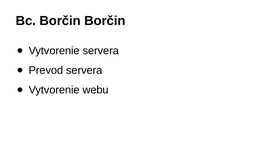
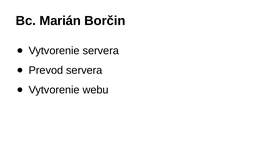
Bc Borčin: Borčin -> Marián
